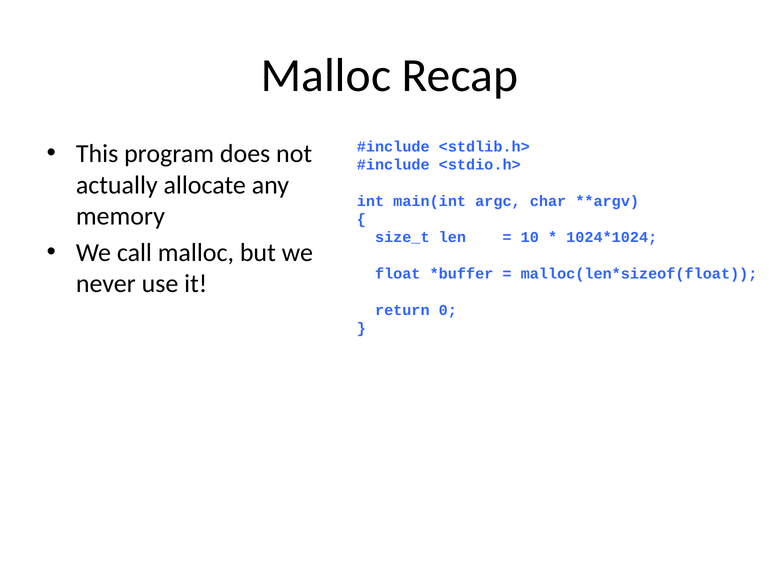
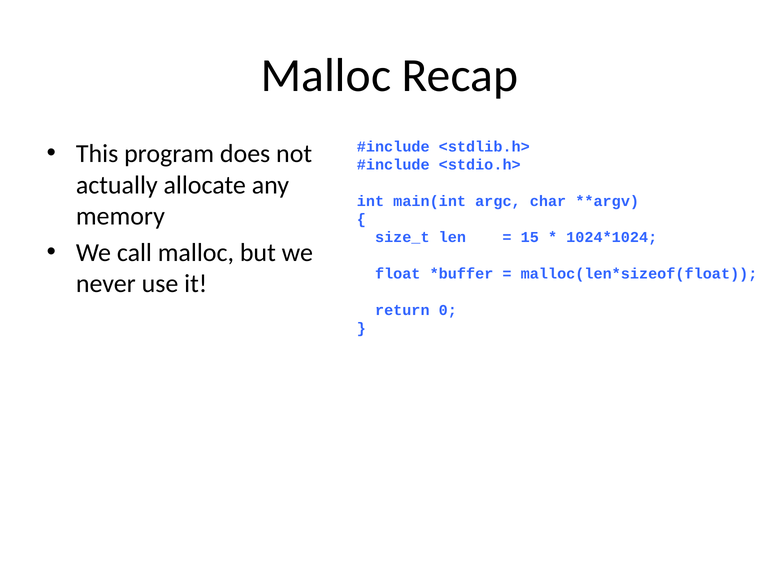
10: 10 -> 15
